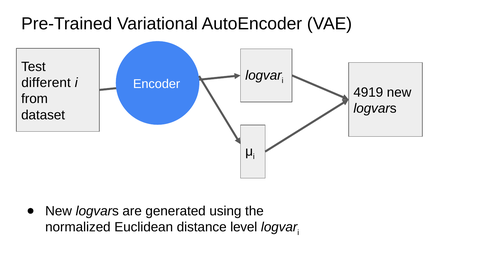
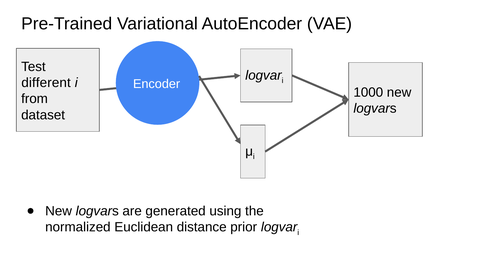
4919: 4919 -> 1000
level: level -> prior
